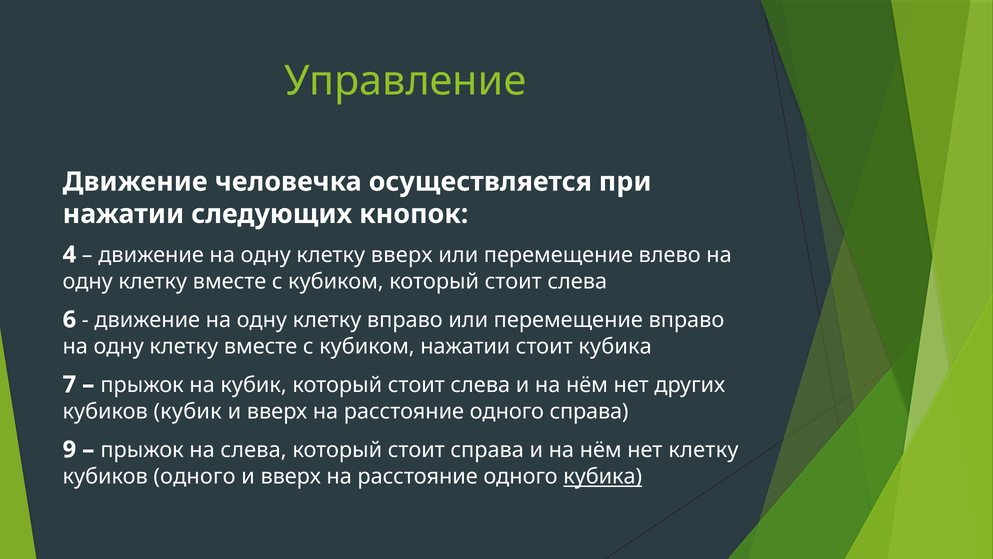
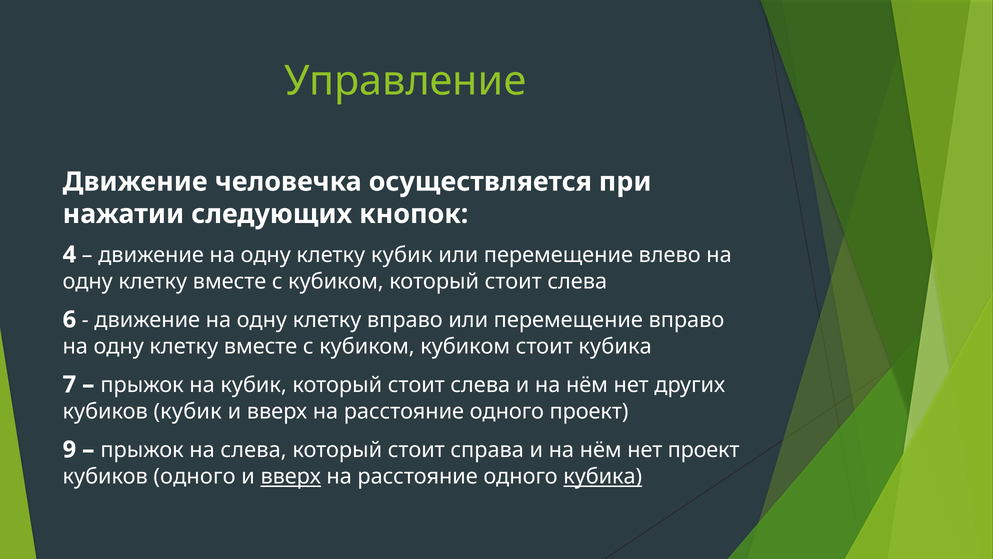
клетку вверх: вверх -> кубик
кубиком нажатии: нажатии -> кубиком
одного справа: справа -> проект
нет клетку: клетку -> проект
вверх at (291, 476) underline: none -> present
